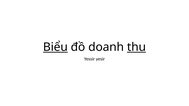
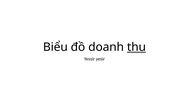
Biểu underline: present -> none
